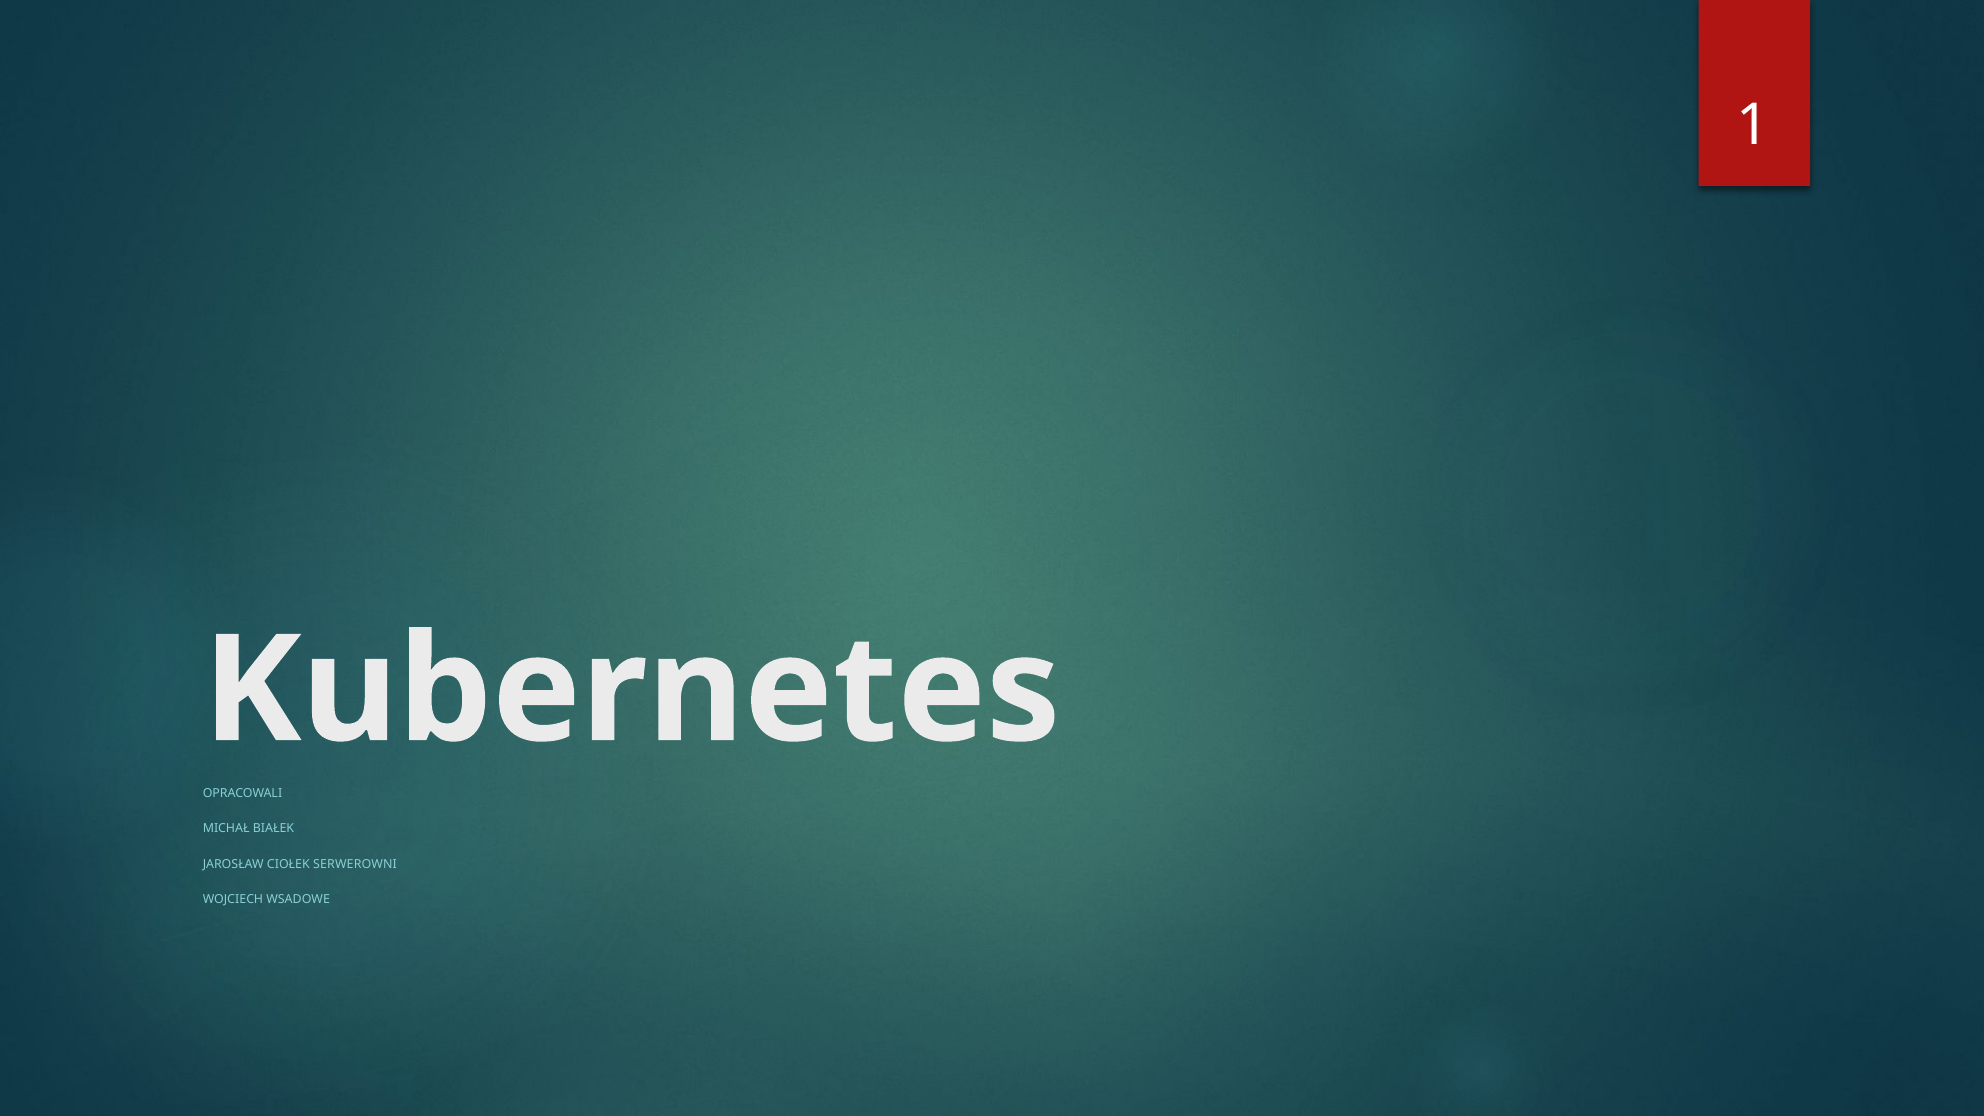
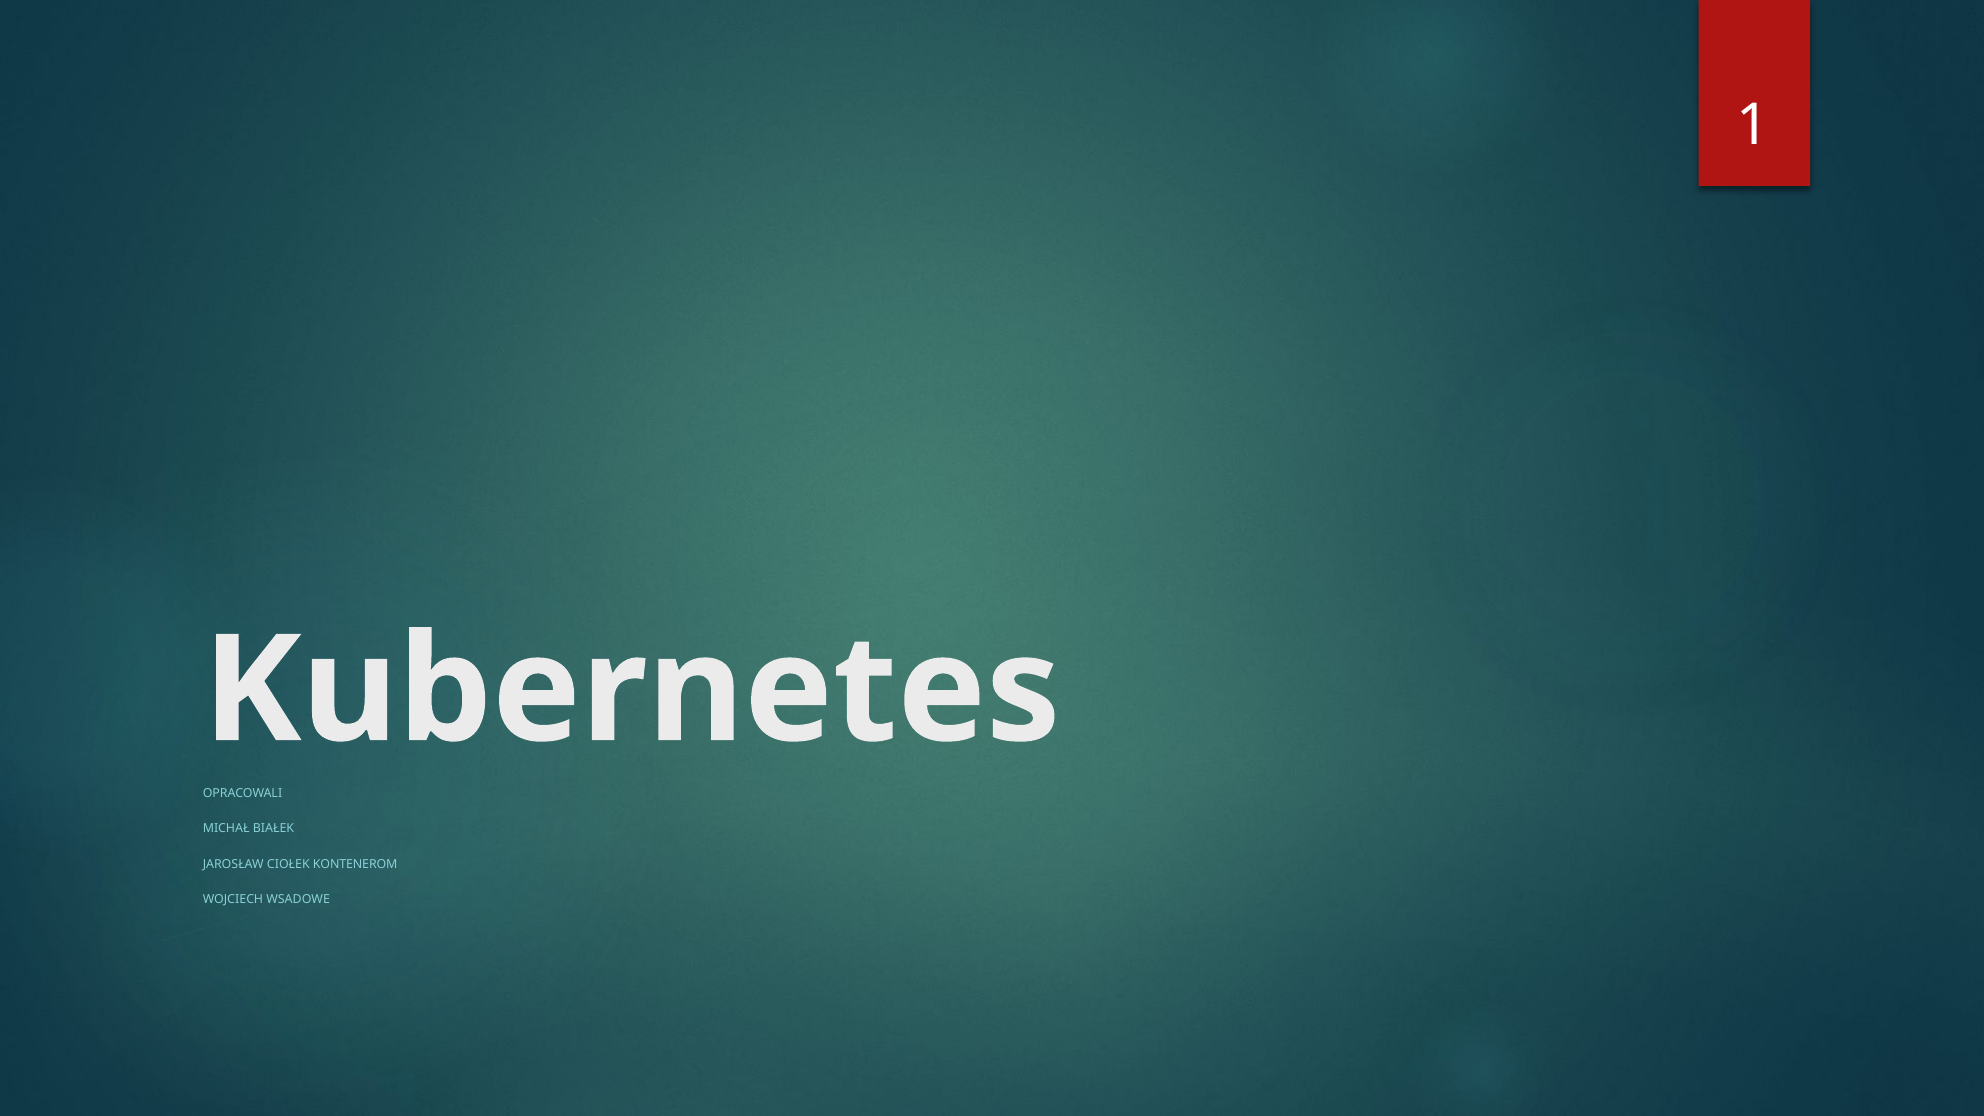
SERWEROWNI: SERWEROWNI -> KONTENEROM
